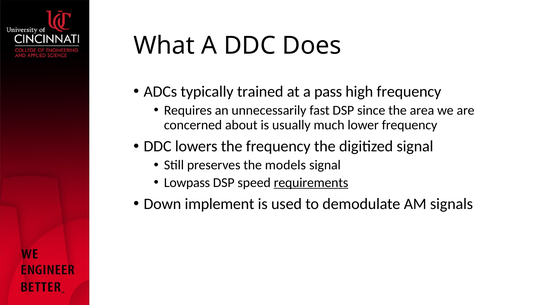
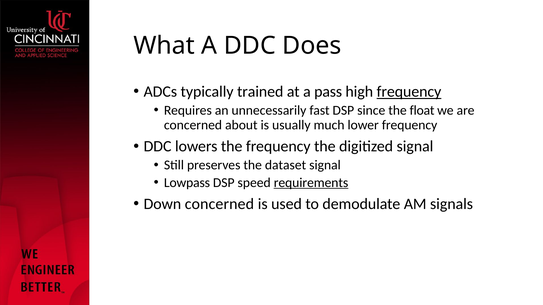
frequency at (409, 92) underline: none -> present
area: area -> float
models: models -> dataset
Down implement: implement -> concerned
